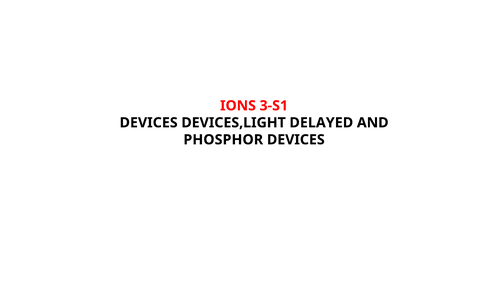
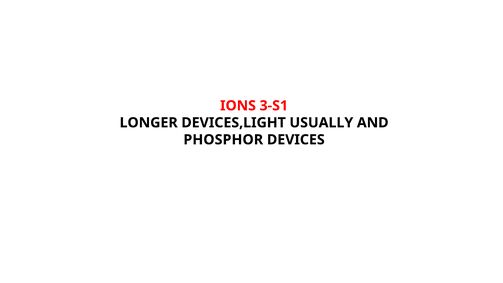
DEVICES at (149, 123): DEVICES -> LONGER
DELAYED: DELAYED -> USUALLY
